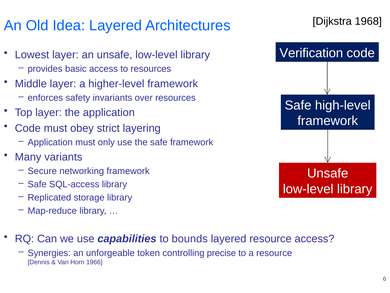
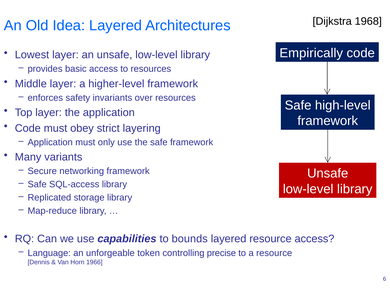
Verification: Verification -> Empirically
Synergies: Synergies -> Language
